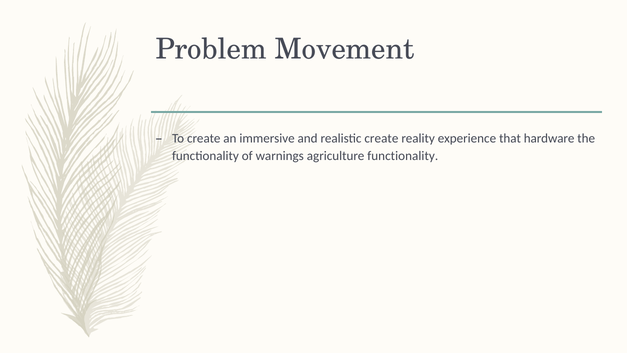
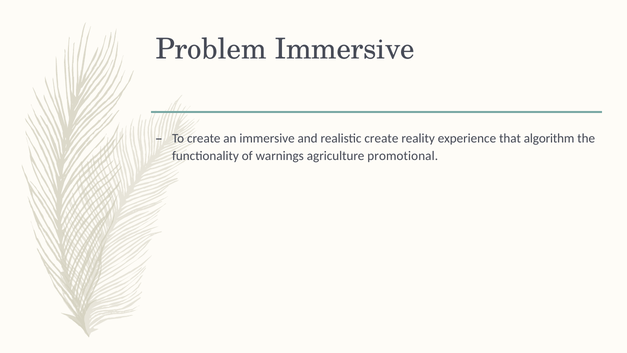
Problem Movement: Movement -> Immersive
hardware: hardware -> algorithm
agriculture functionality: functionality -> promotional
